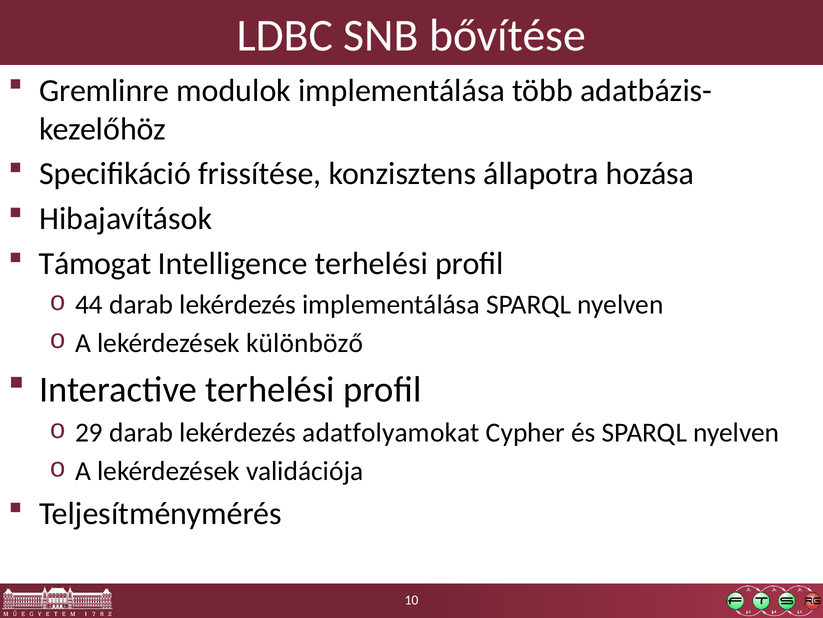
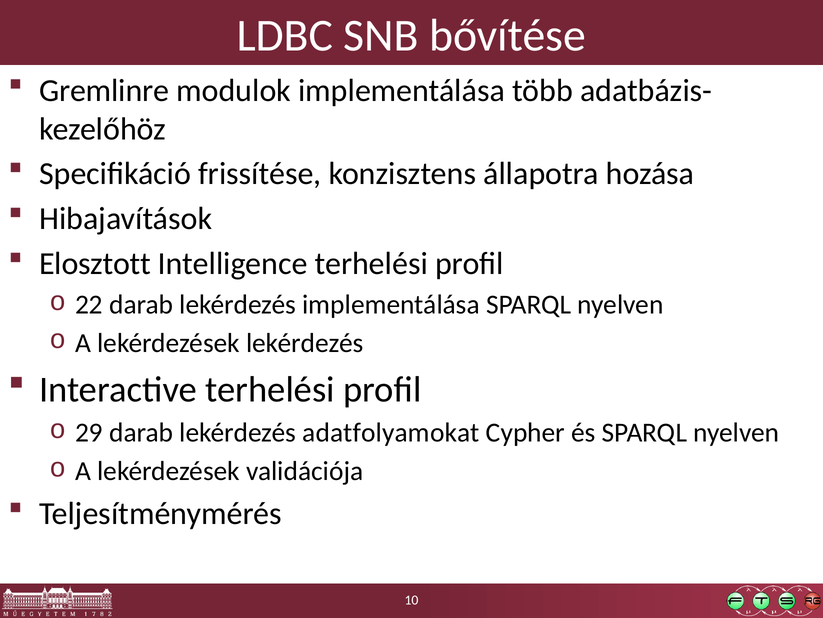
Támogat: Támogat -> Elosztott
44: 44 -> 22
lekérdezések különböző: különböző -> lekérdezés
